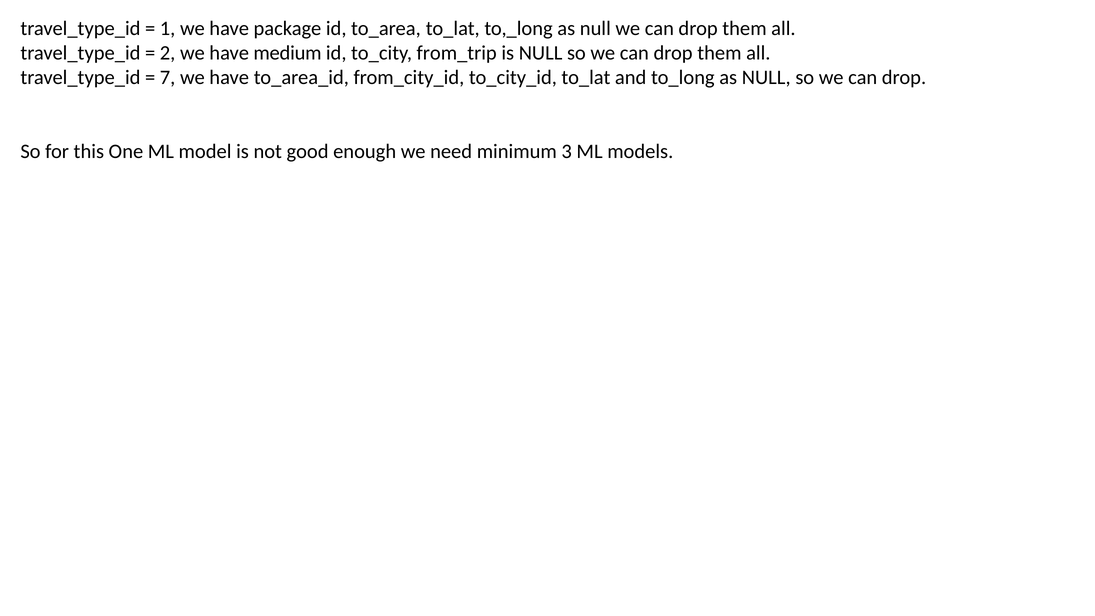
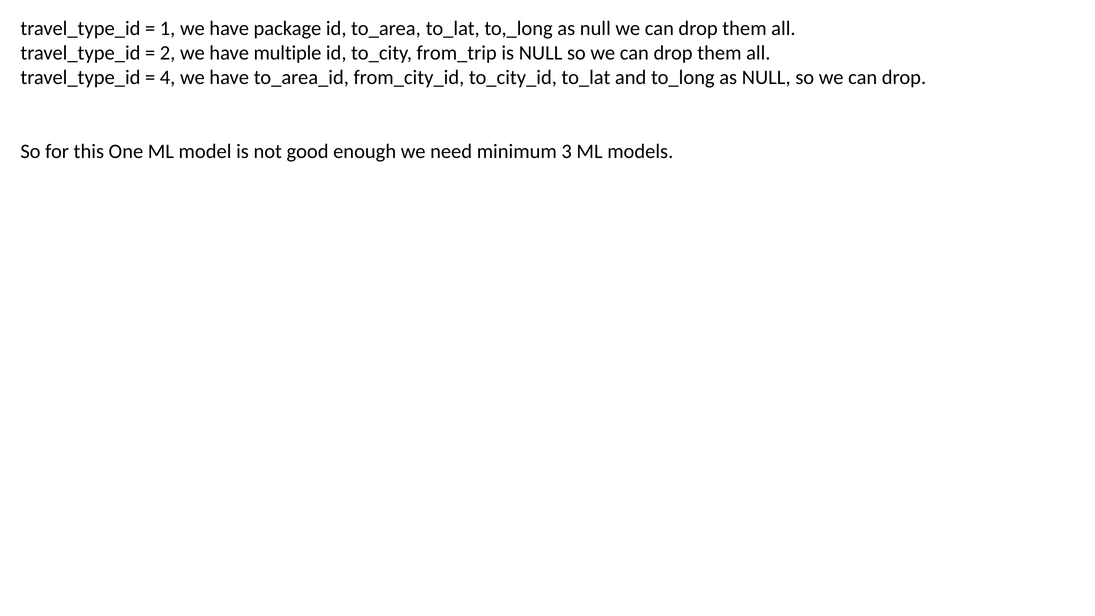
medium: medium -> multiple
7: 7 -> 4
